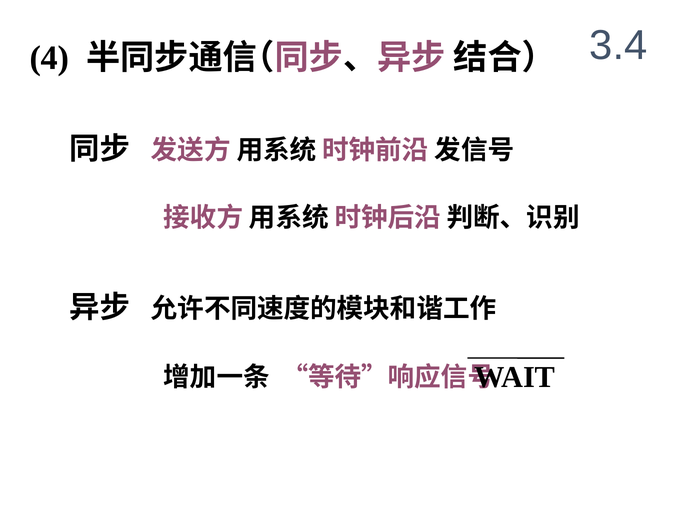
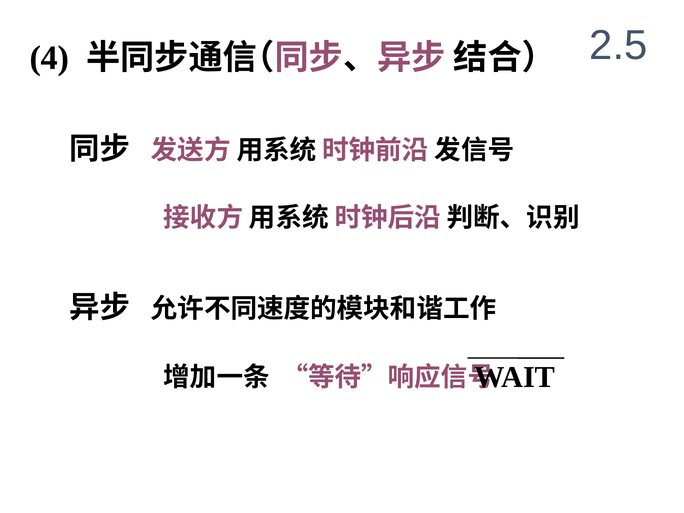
3.4: 3.4 -> 2.5
